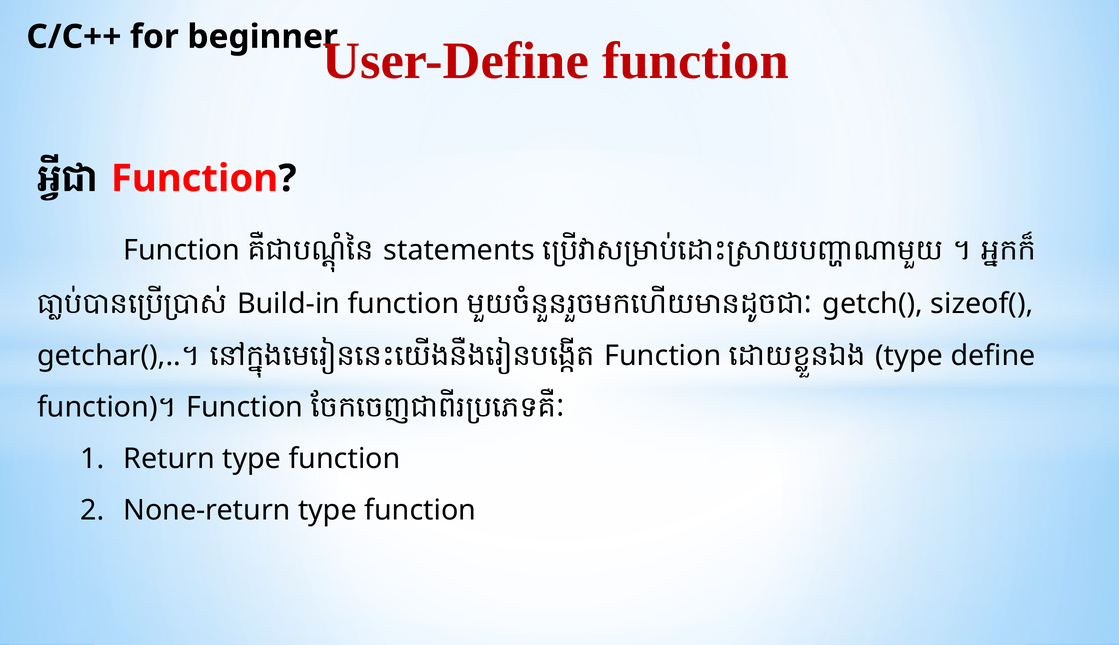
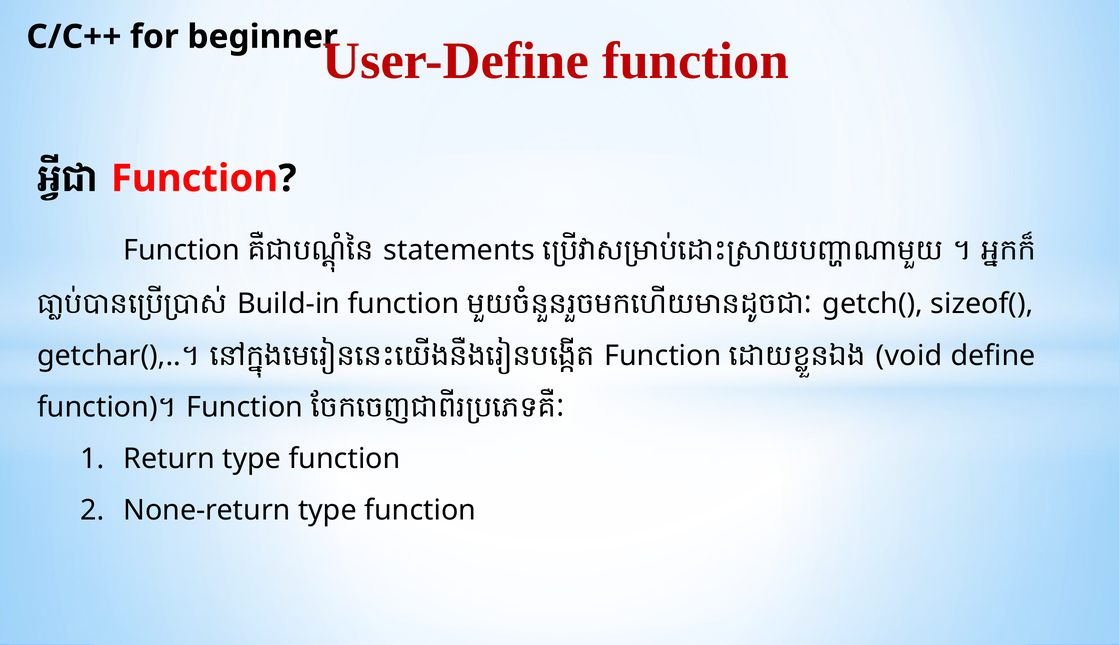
type at (909, 356): type -> void
